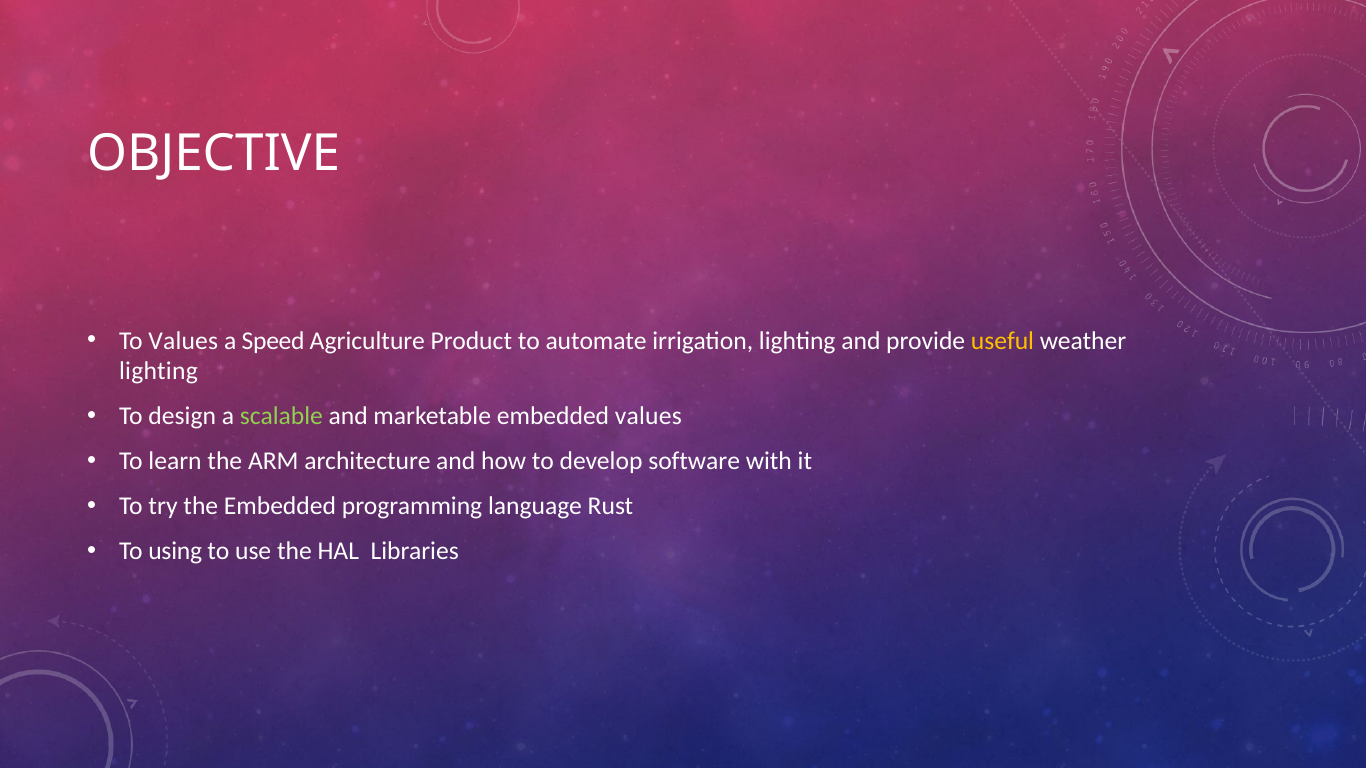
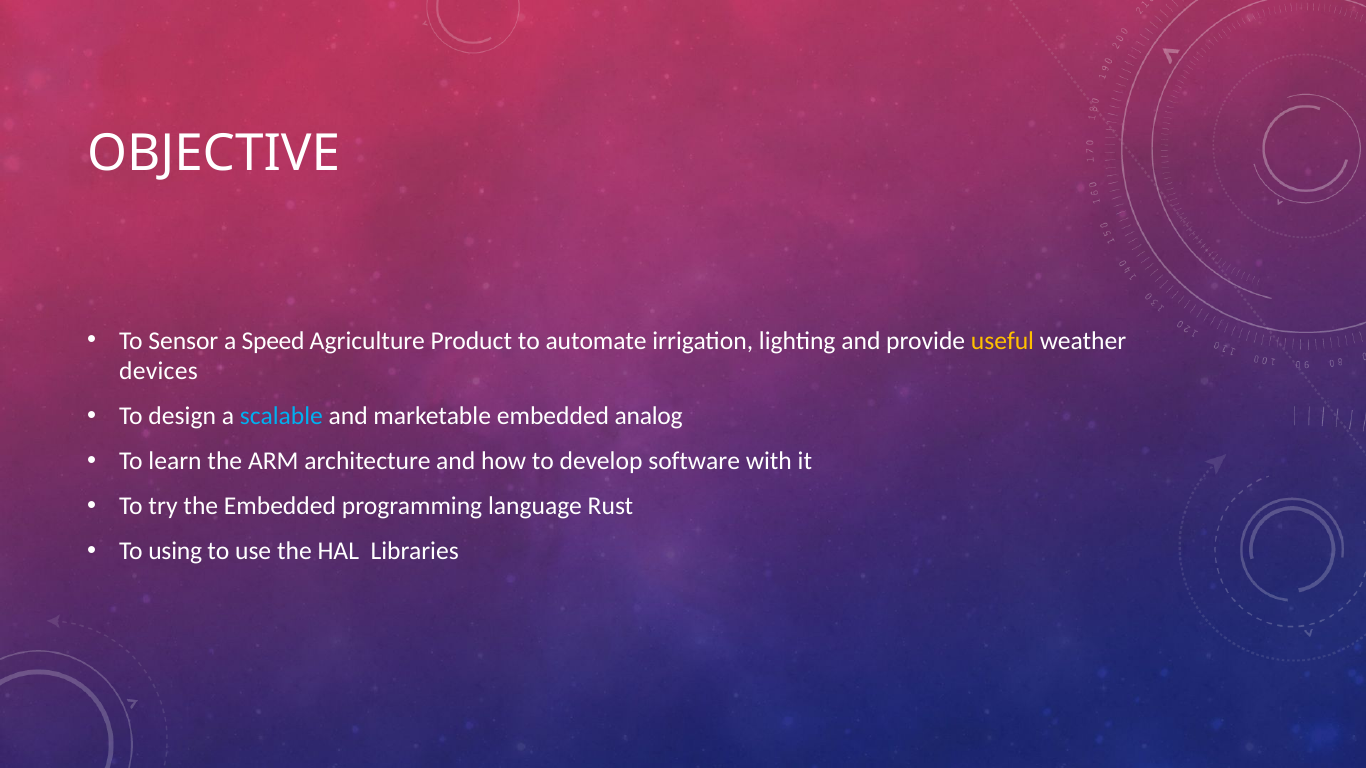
To Values: Values -> Sensor
lighting at (158, 372): lighting -> devices
scalable colour: light green -> light blue
embedded values: values -> analog
